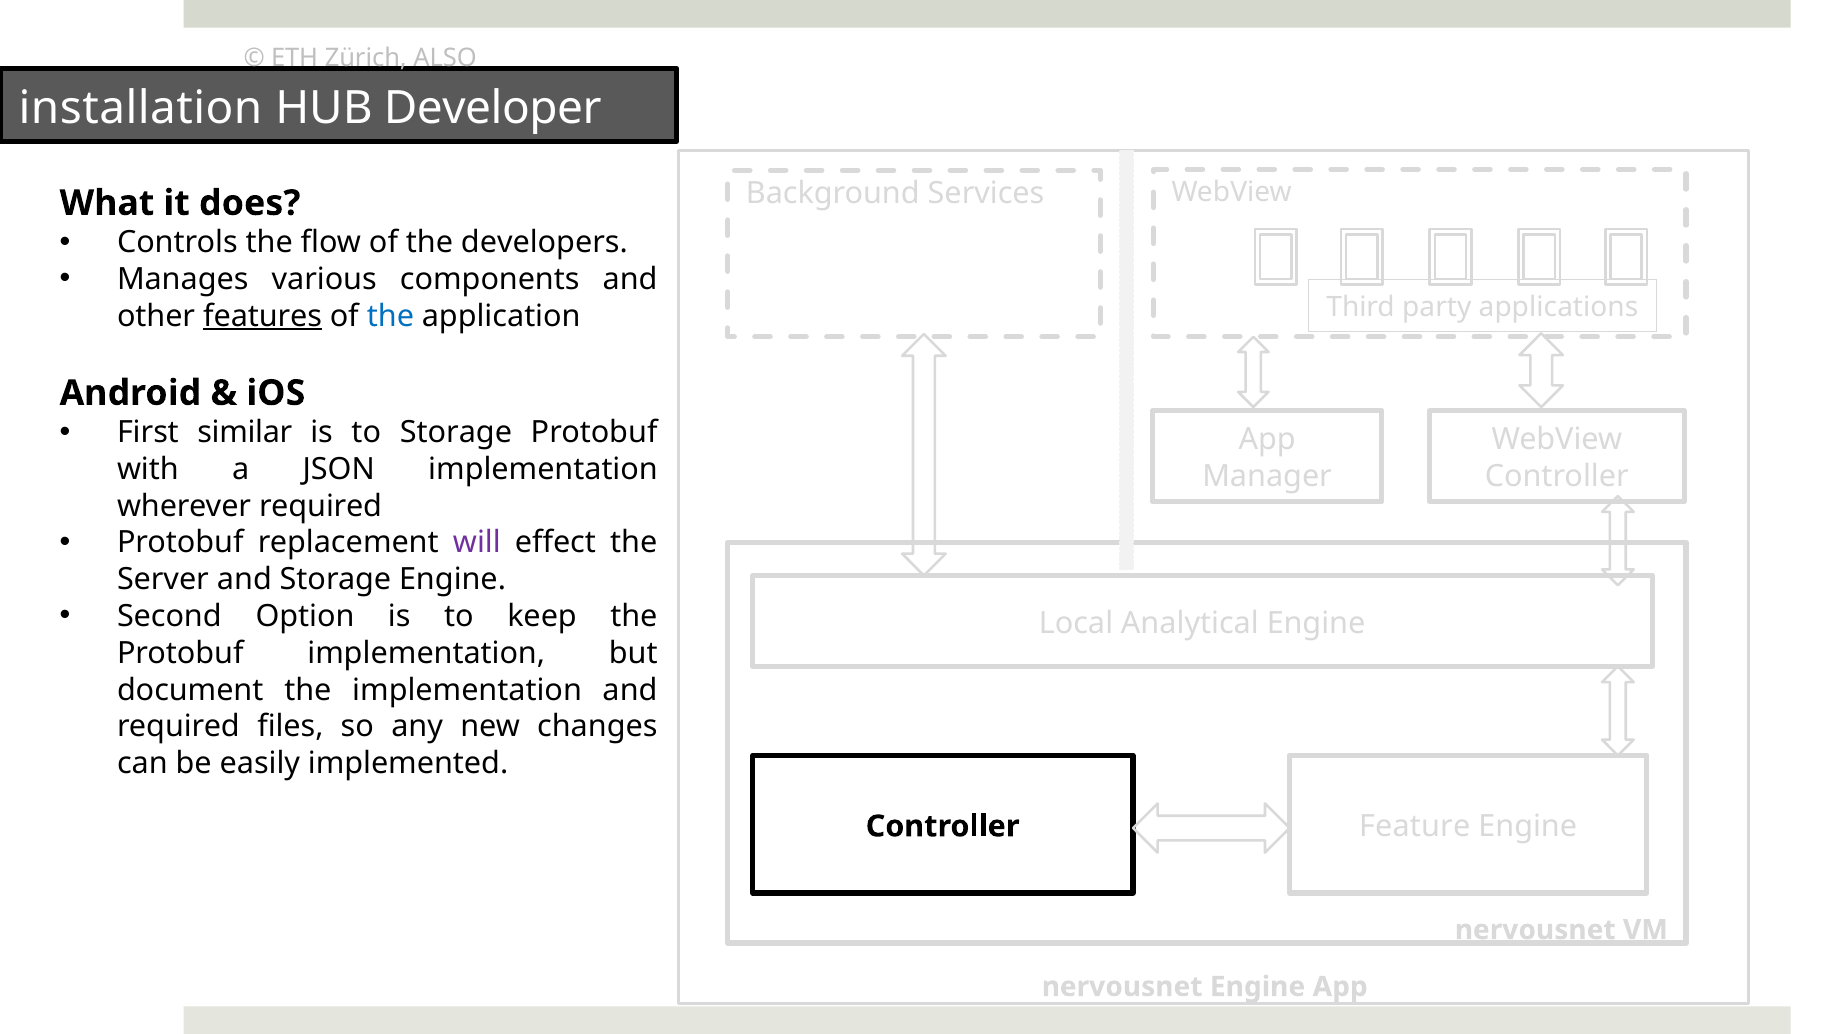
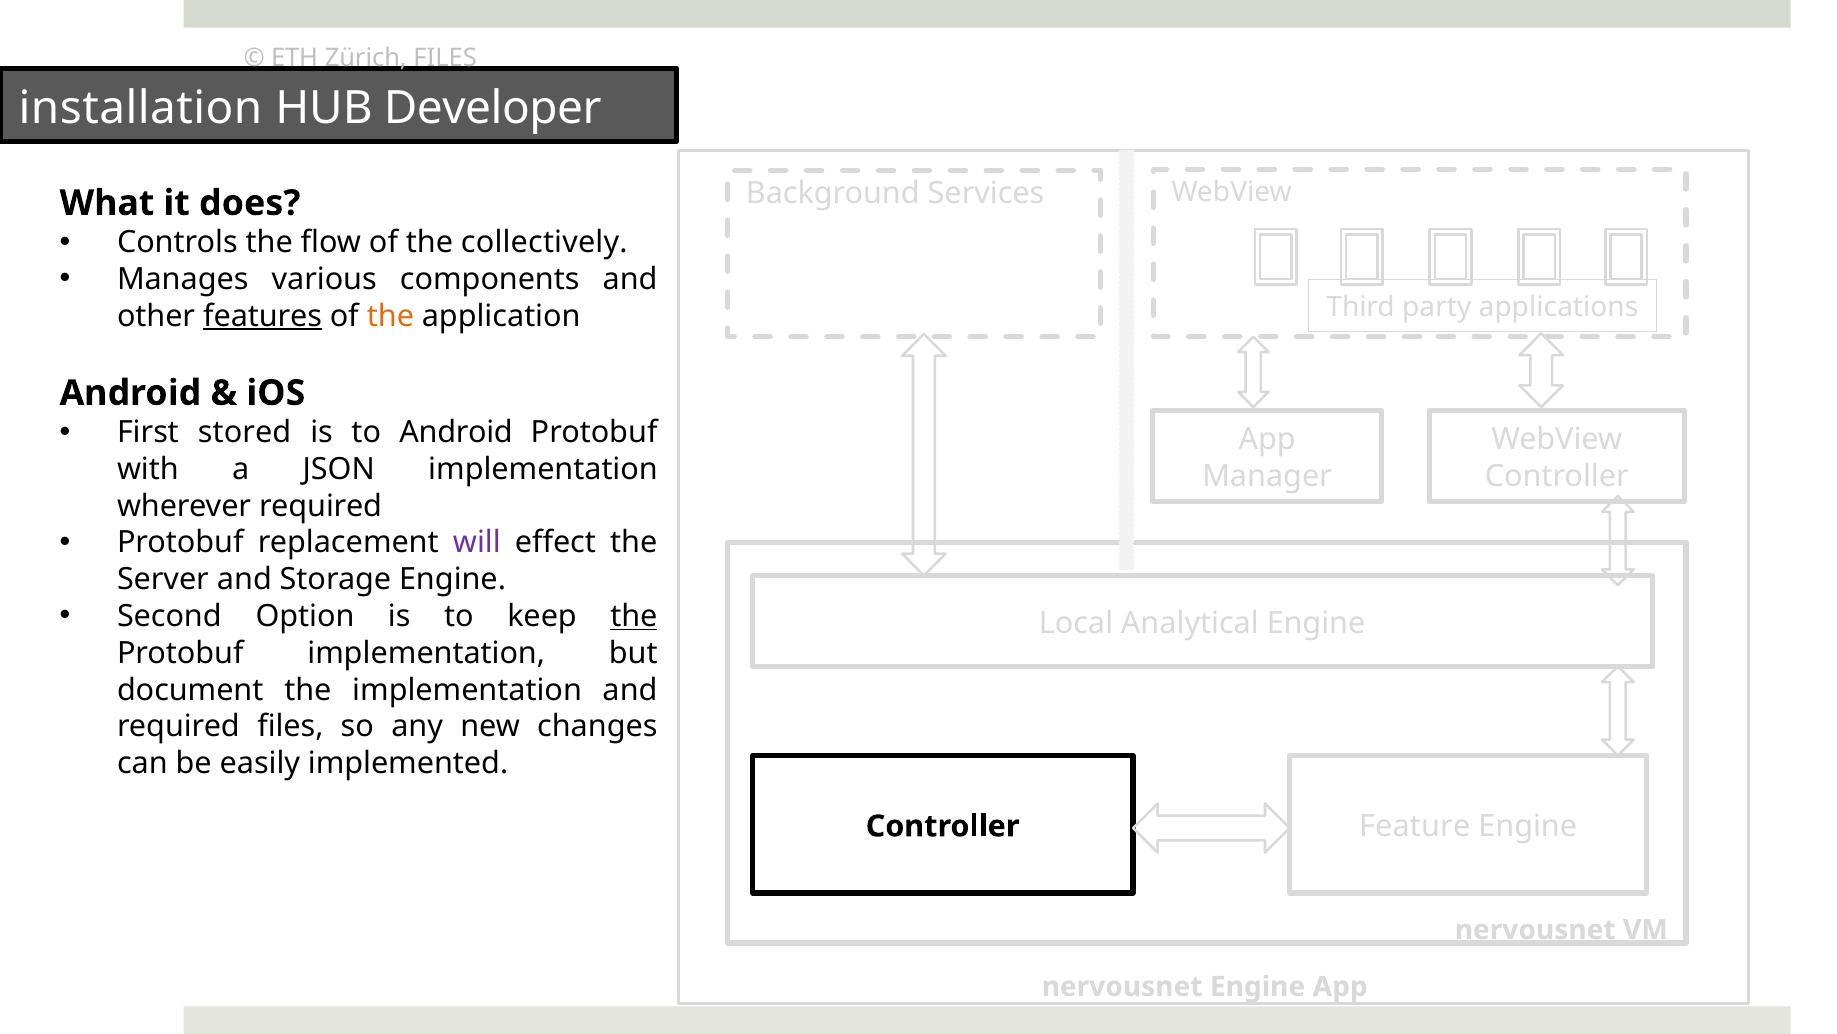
Zürich ALSO: ALSO -> FILES
developers: developers -> collectively
the at (390, 316) colour: blue -> orange
similar: similar -> stored
to Storage: Storage -> Android
the at (634, 616) underline: none -> present
